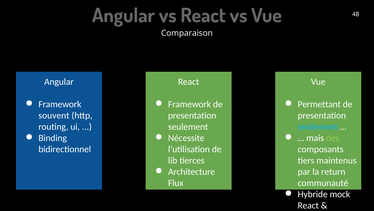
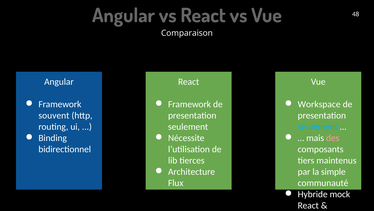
Permettant: Permettant -> Workspace
des colour: light green -> pink
return: return -> simple
